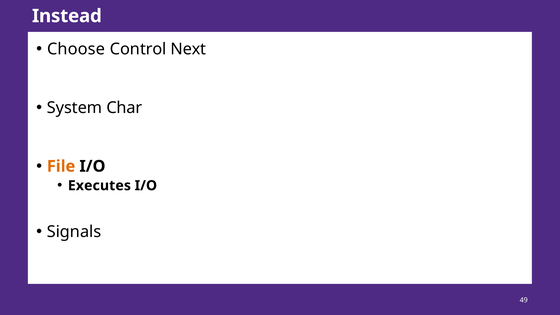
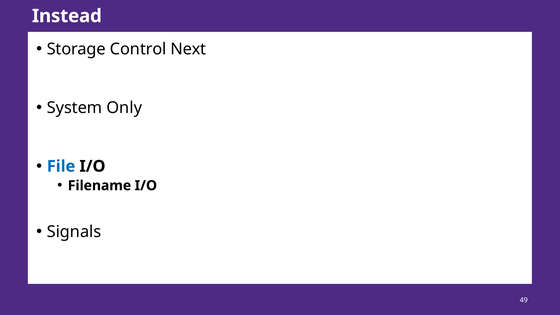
Choose: Choose -> Storage
Char: Char -> Only
File colour: orange -> blue
Executes: Executes -> Filename
